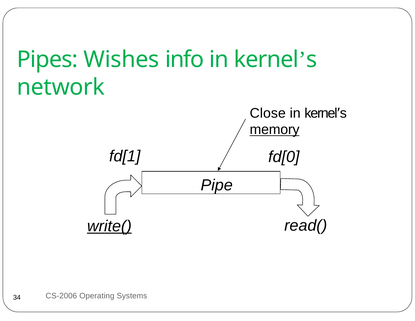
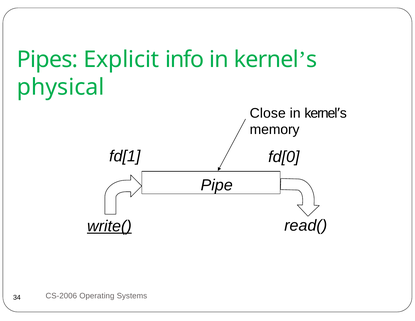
Wishes: Wishes -> Explicit
network: network -> physical
memory underline: present -> none
